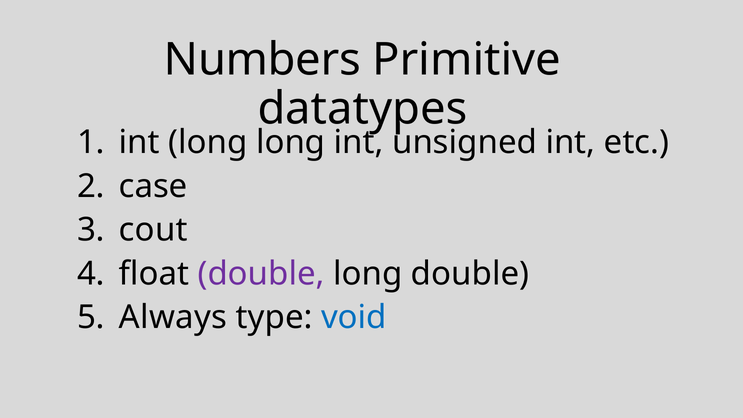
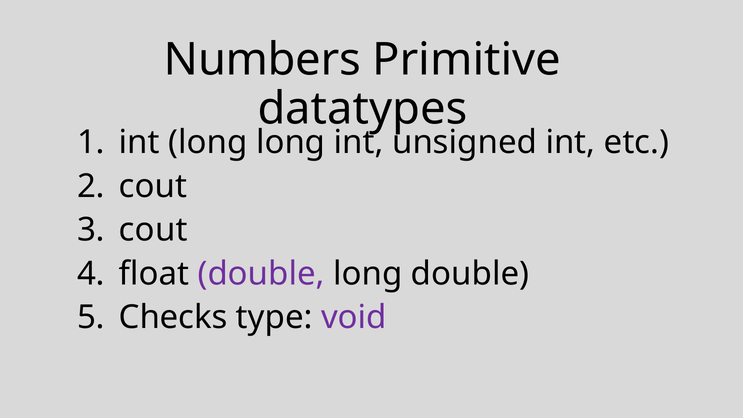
case at (153, 186): case -> cout
Always: Always -> Checks
void colour: blue -> purple
